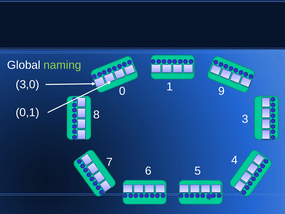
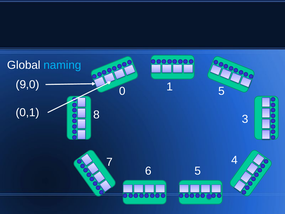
naming colour: light green -> light blue
3,0: 3,0 -> 9,0
1 9: 9 -> 5
